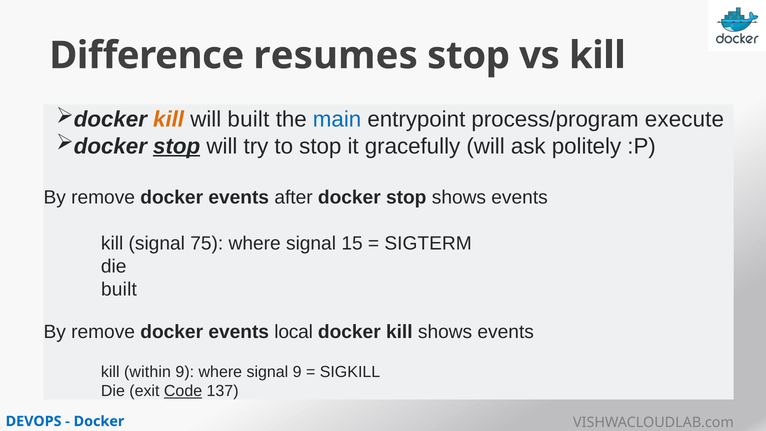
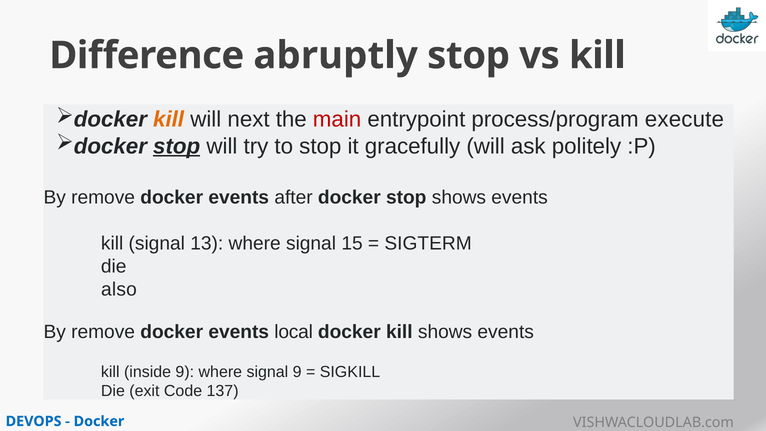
resumes: resumes -> abruptly
will built: built -> next
main colour: blue -> red
75: 75 -> 13
built at (119, 290): built -> also
within: within -> inside
Code underline: present -> none
